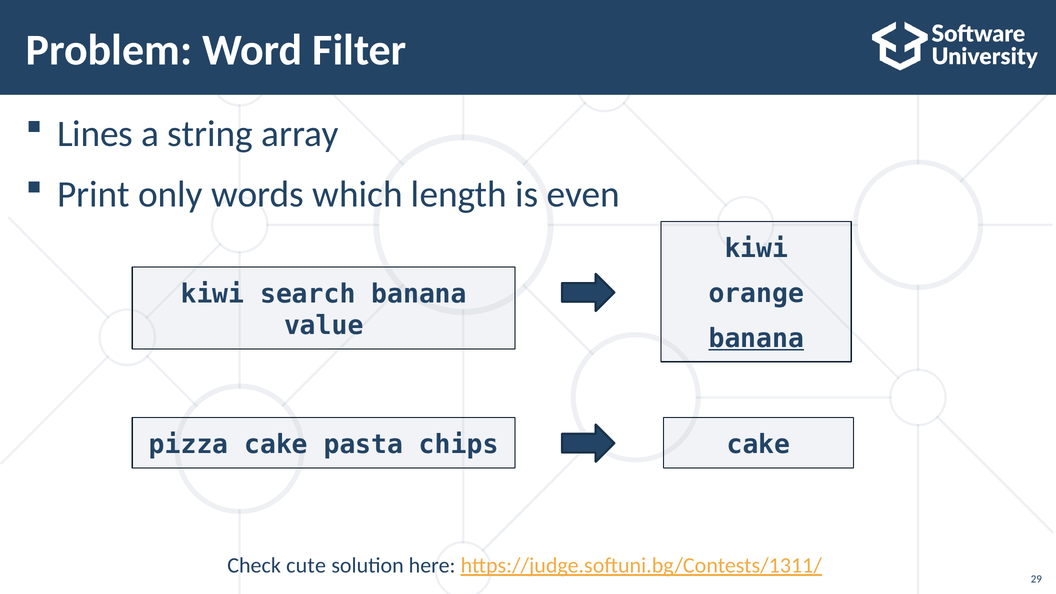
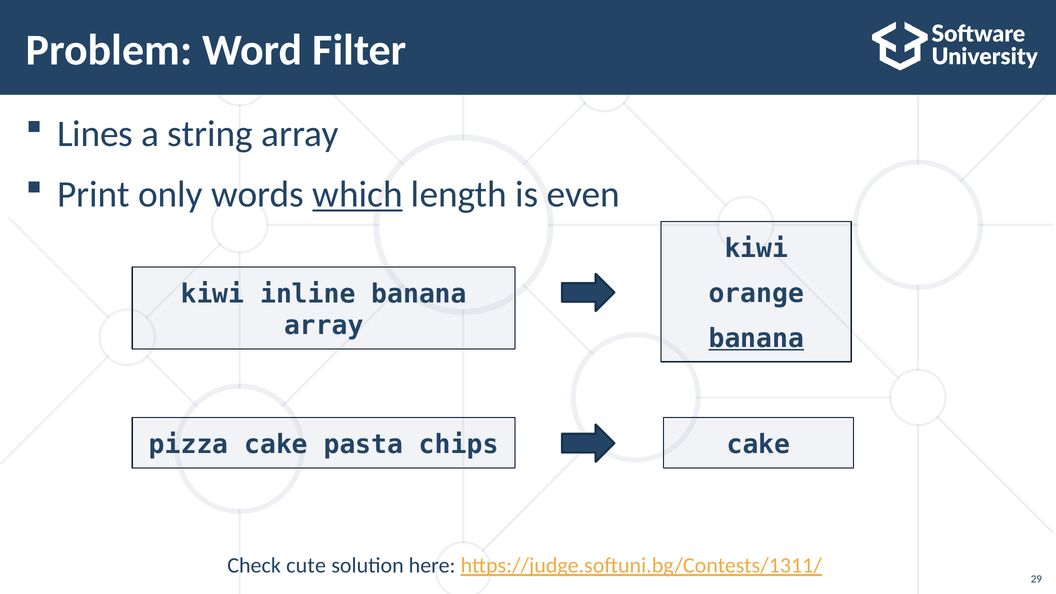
which underline: none -> present
search: search -> inline
value at (324, 326): value -> array
